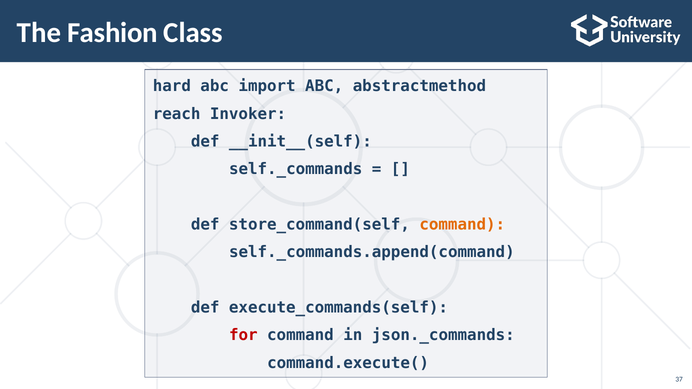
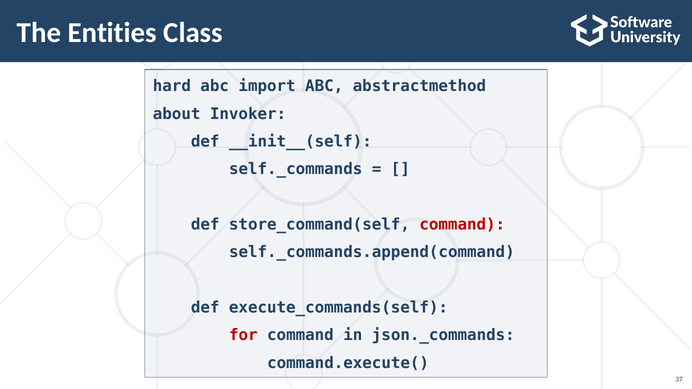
Fashion: Fashion -> Entities
reach: reach -> about
command at (462, 225) colour: orange -> red
